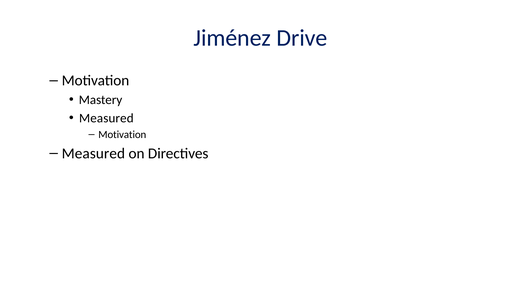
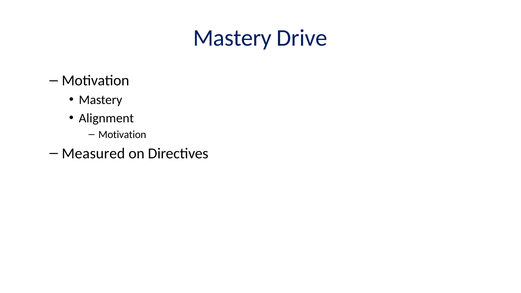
Jiménez at (232, 38): Jiménez -> Mastery
Measured at (106, 118): Measured -> Alignment
